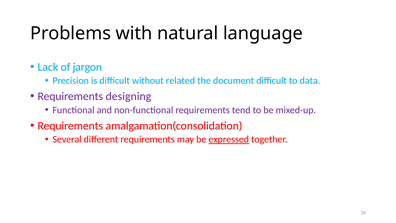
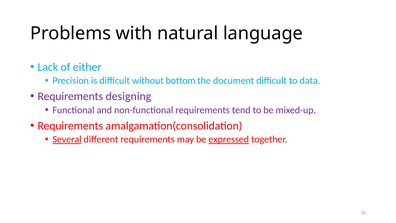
jargon: jargon -> either
related: related -> bottom
Several underline: none -> present
